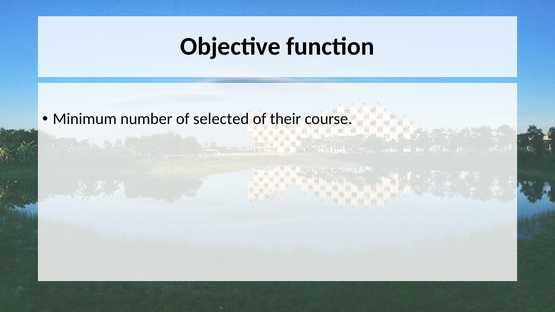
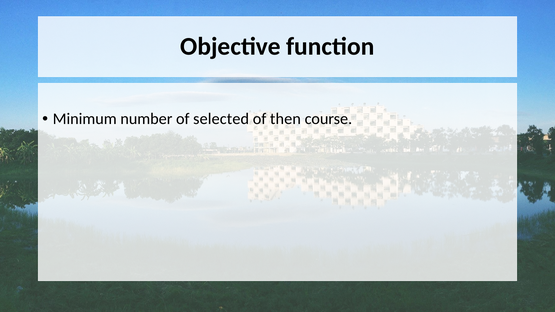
their: their -> then
